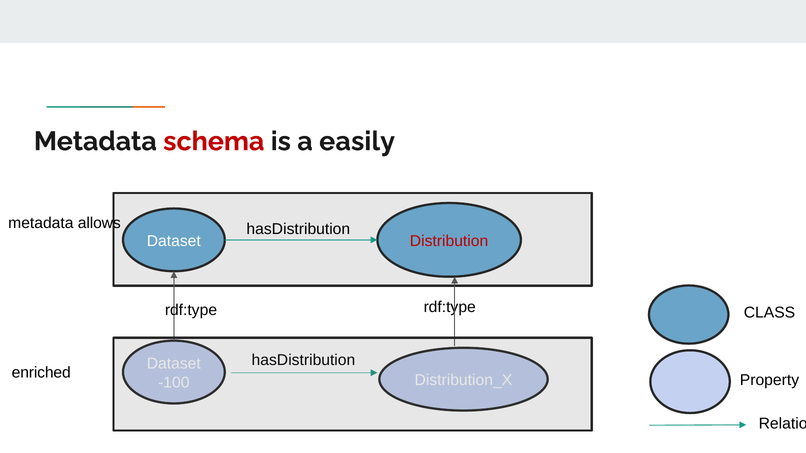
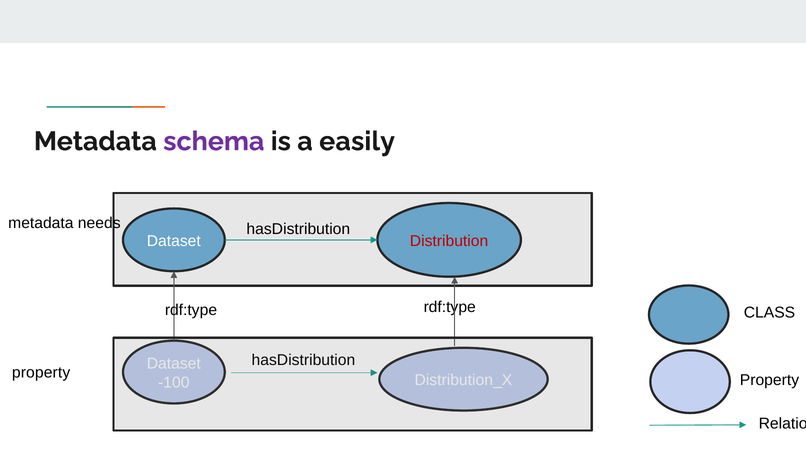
schema colour: red -> purple
allows: allows -> needs
enriched at (41, 373): enriched -> property
